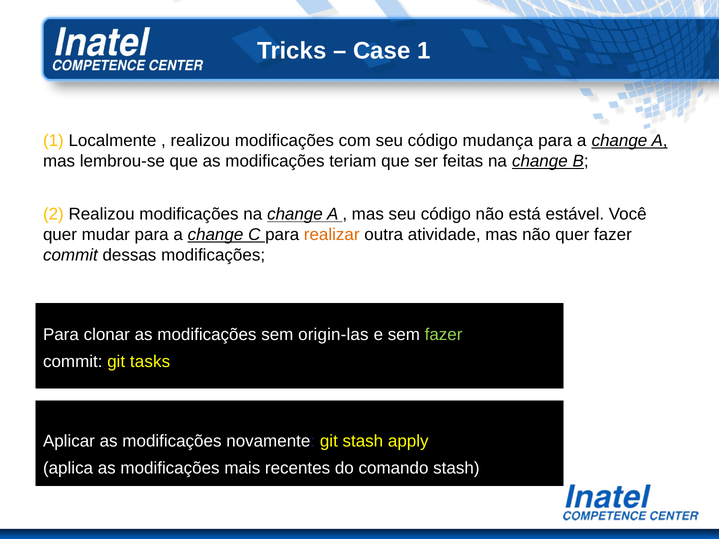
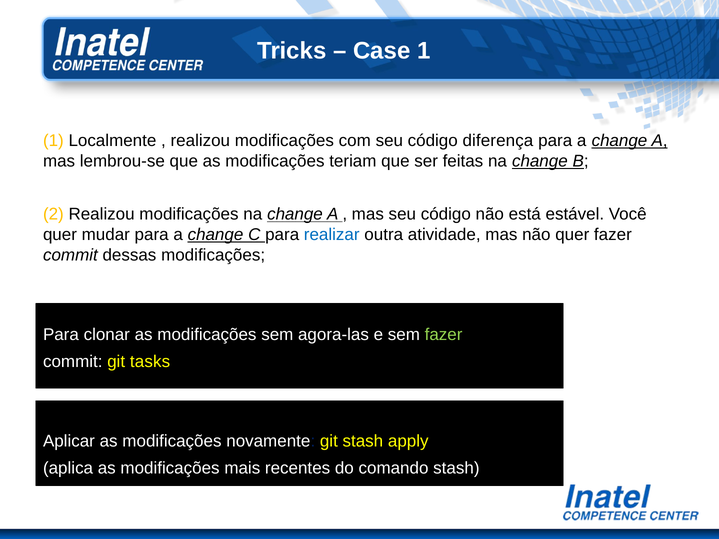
mudança: mudança -> diferença
realizar colour: orange -> blue
origin-las: origin-las -> agora-las
